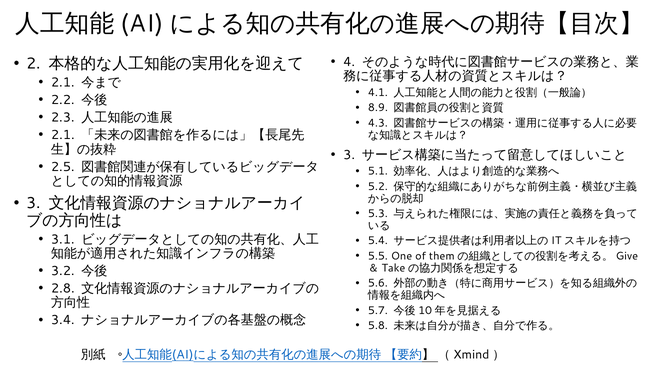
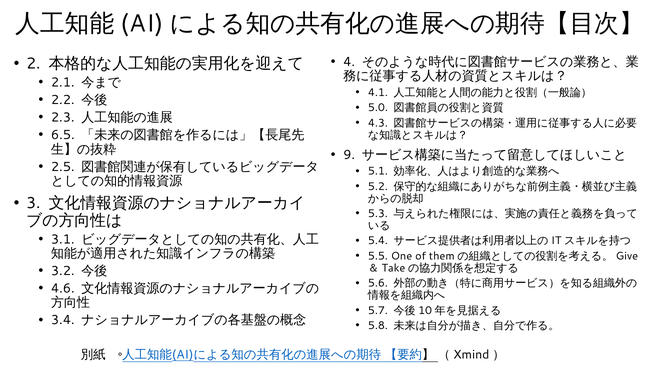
8.9: 8.9 -> 5.0
2.1 at (63, 135): 2.1 -> 6.5
3 at (349, 155): 3 -> 9
2.8: 2.8 -> 4.6
